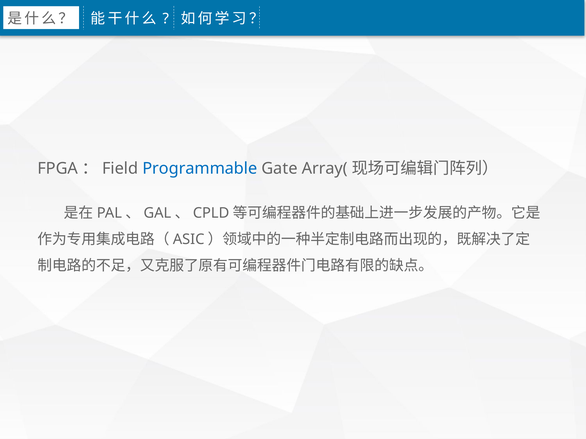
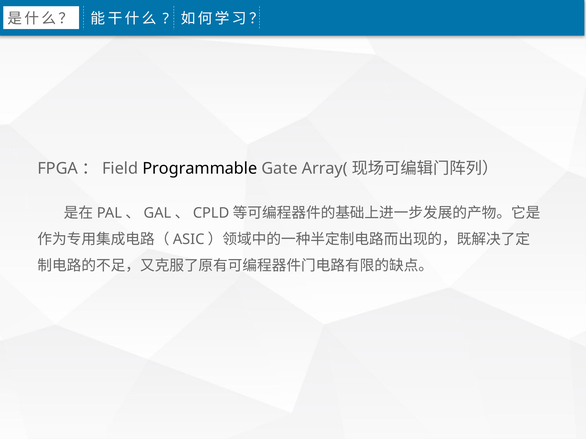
Programmable colour: blue -> black
